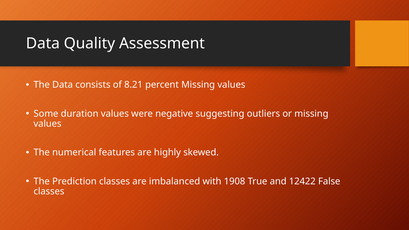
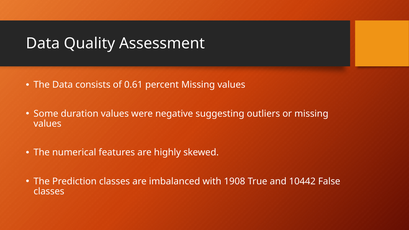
8.21: 8.21 -> 0.61
12422: 12422 -> 10442
